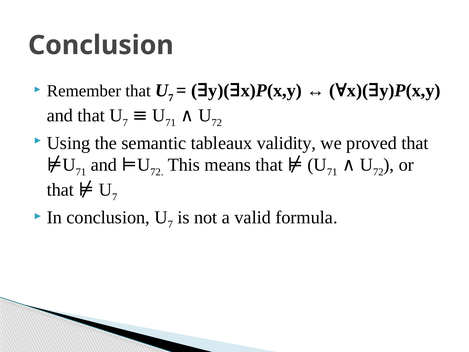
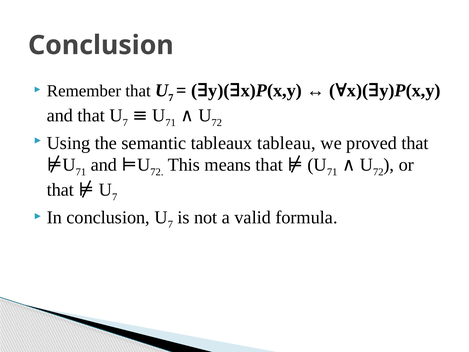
validity: validity -> tableau
